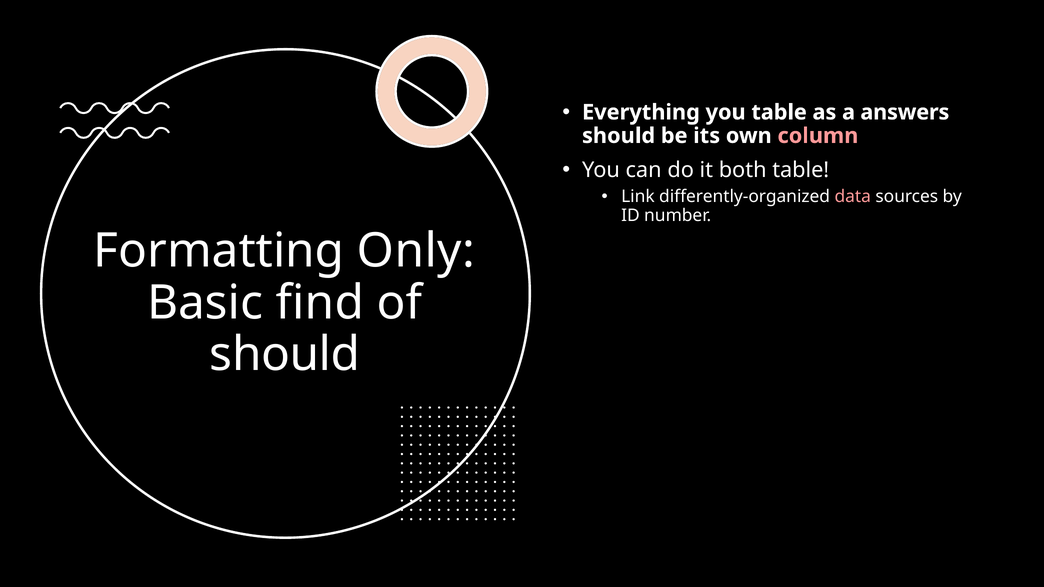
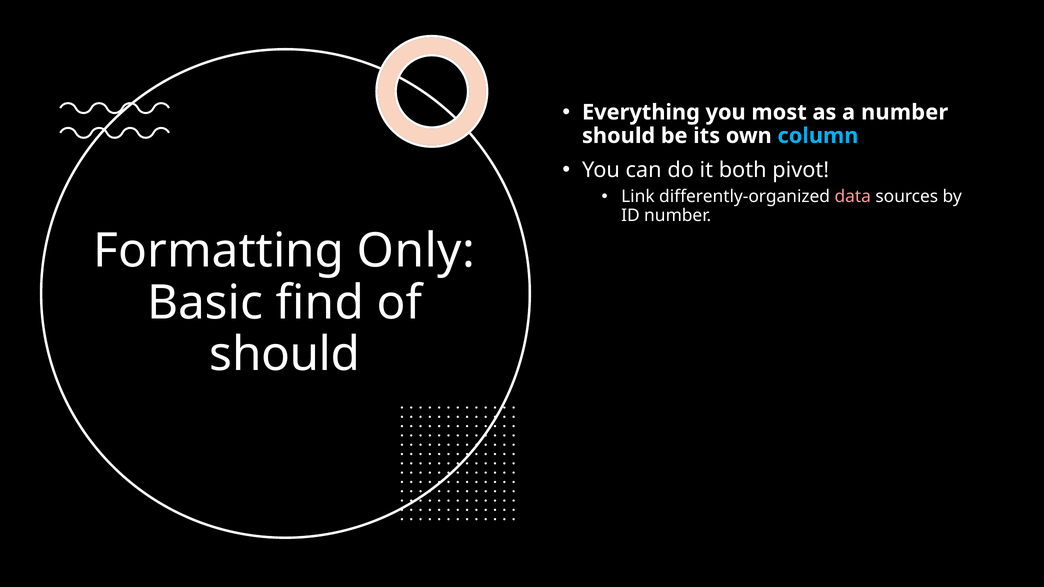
you table: table -> most
a answers: answers -> number
column colour: pink -> light blue
both table: table -> pivot
